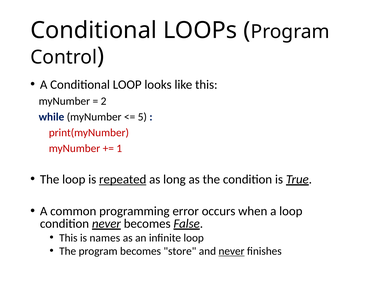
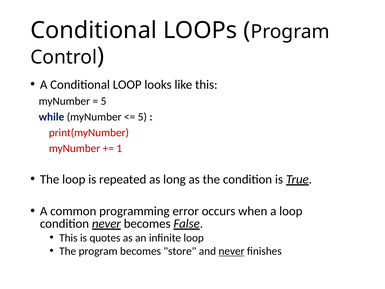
2 at (104, 101): 2 -> 5
repeated underline: present -> none
names: names -> quotes
